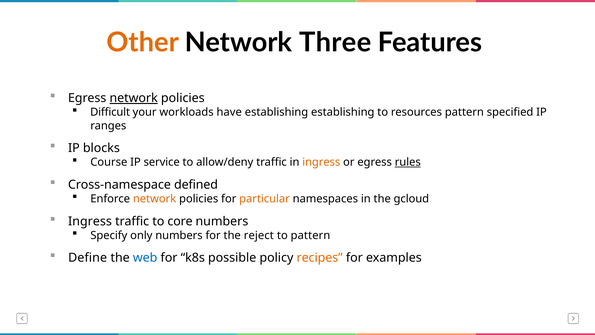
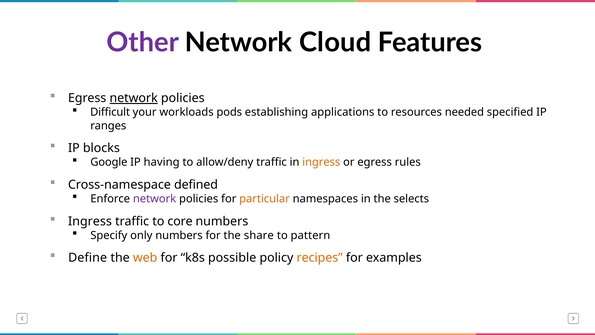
Other colour: orange -> purple
Three: Three -> Cloud
have: have -> pods
establishing establishing: establishing -> applications
resources pattern: pattern -> needed
Course: Course -> Google
service: service -> having
rules underline: present -> none
network at (155, 199) colour: orange -> purple
gcloud: gcloud -> selects
reject: reject -> share
web colour: blue -> orange
